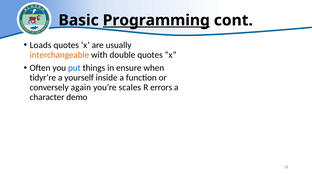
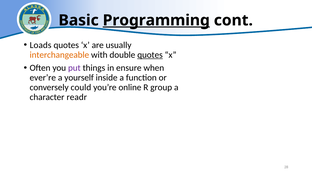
quotes at (150, 55) underline: none -> present
put colour: blue -> purple
tidyr’re: tidyr’re -> ever’re
again: again -> could
scales: scales -> online
errors: errors -> group
demo: demo -> readr
